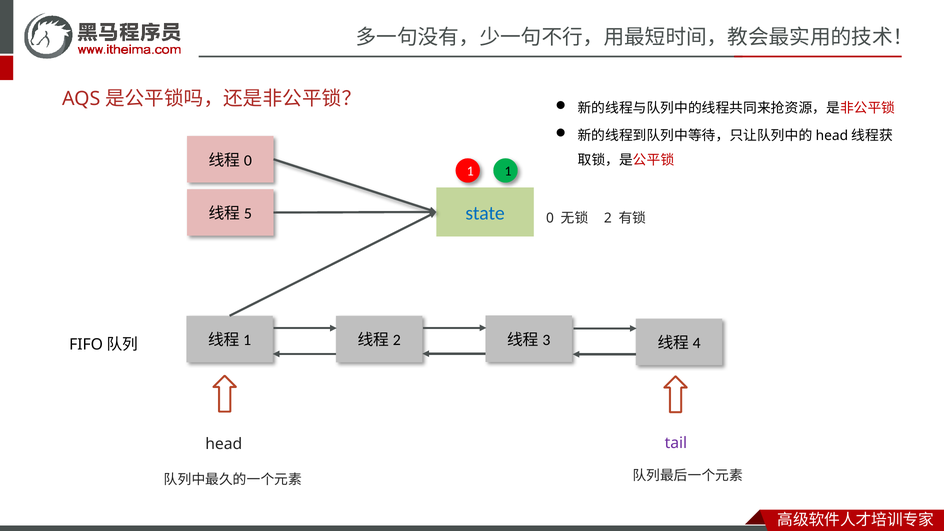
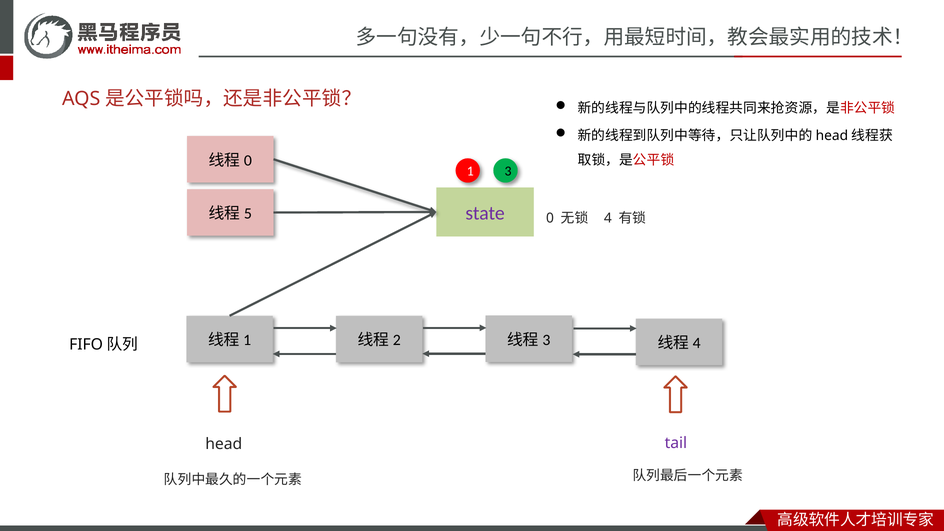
1 1: 1 -> 3
state colour: blue -> purple
2: 2 -> 4
